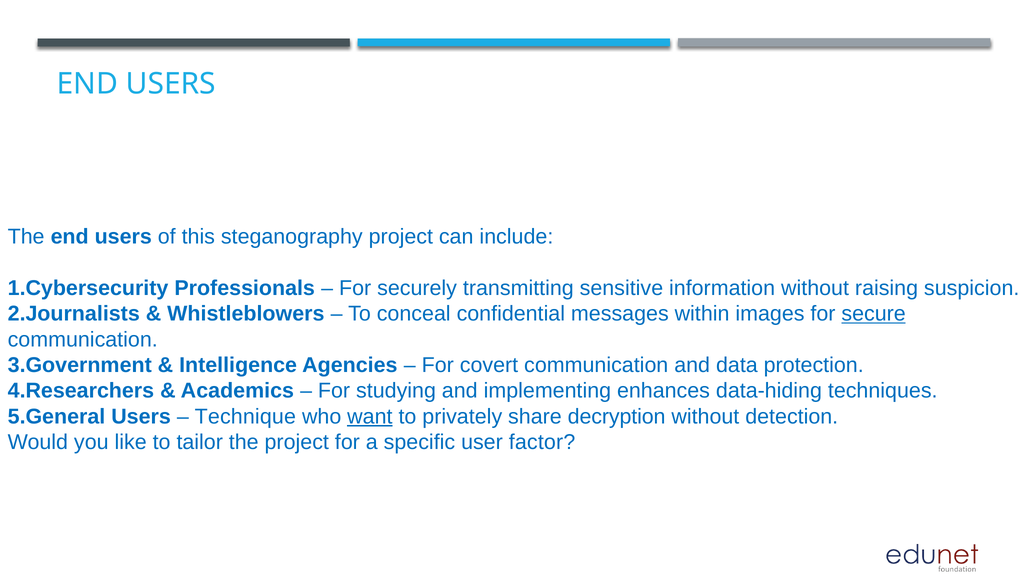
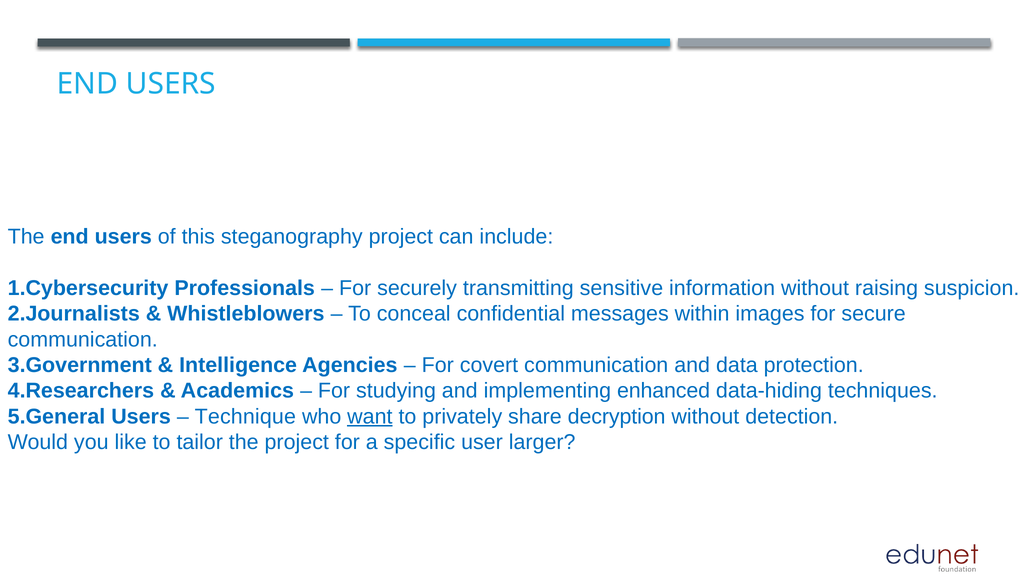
secure underline: present -> none
enhances: enhances -> enhanced
factor: factor -> larger
